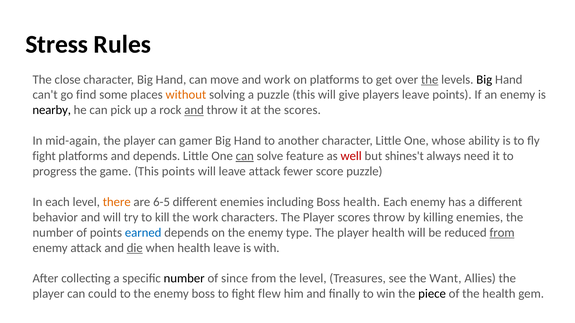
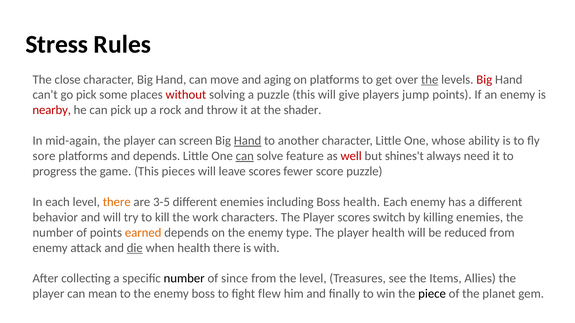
and work: work -> aging
Big at (484, 80) colour: black -> red
go find: find -> pick
without colour: orange -> red
players leave: leave -> jump
nearby colour: black -> red
and at (194, 110) underline: present -> none
the scores: scores -> shader
gamer: gamer -> screen
Hand at (248, 141) underline: none -> present
fight at (44, 156): fight -> sore
This points: points -> pieces
leave attack: attack -> scores
6-5: 6-5 -> 3-5
scores throw: throw -> switch
earned colour: blue -> orange
from at (502, 233) underline: present -> none
health leave: leave -> there
Want: Want -> Items
could: could -> mean
the health: health -> planet
